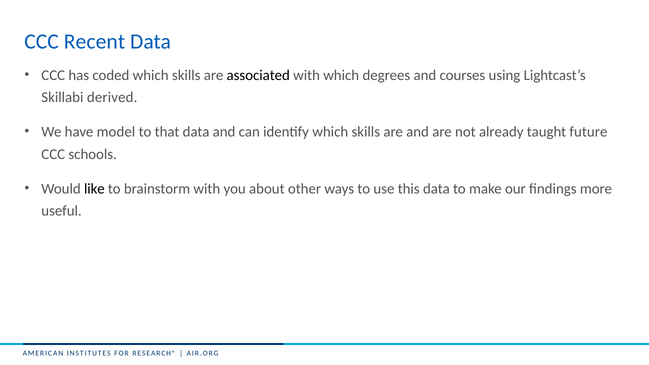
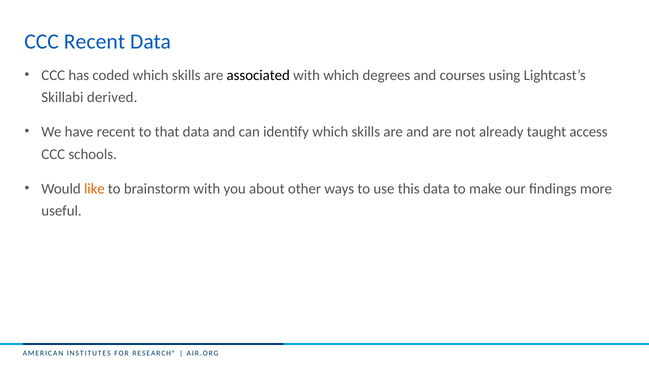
have model: model -> recent
future: future -> access
like colour: black -> orange
